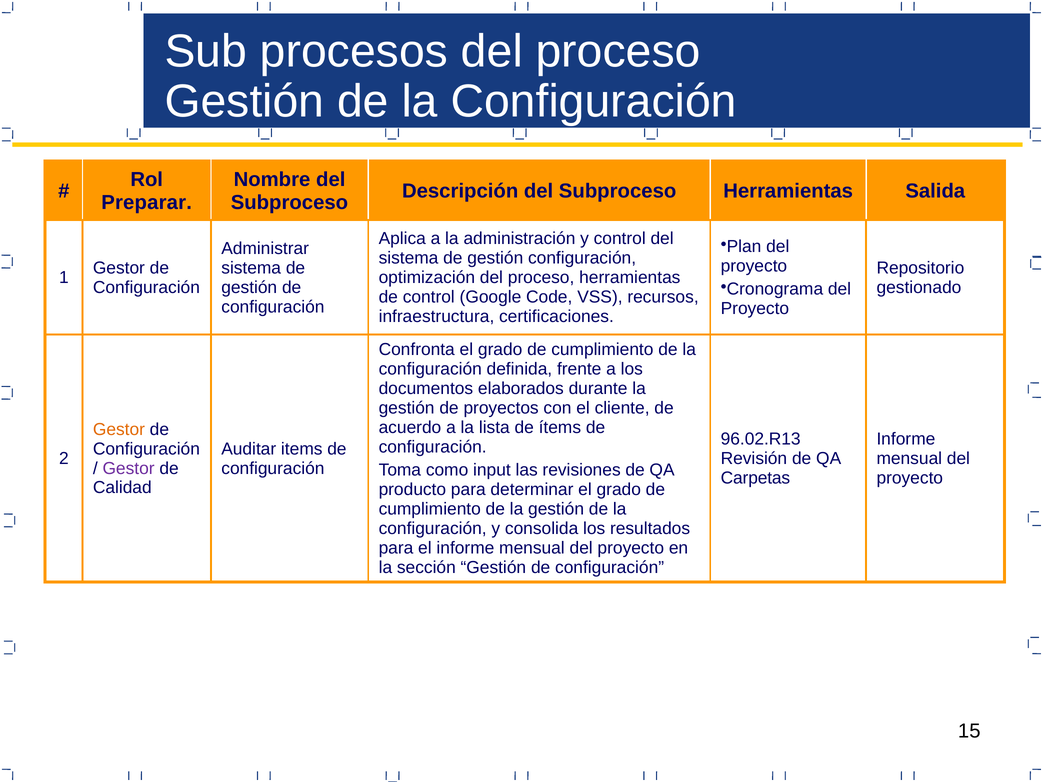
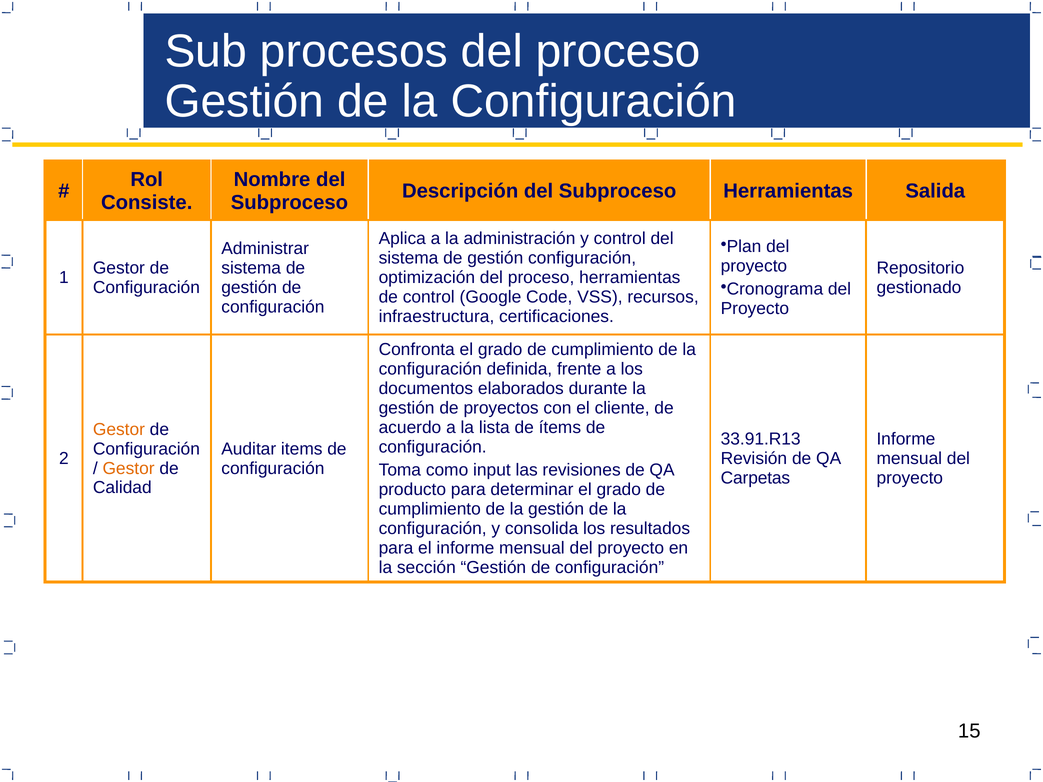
Preparar: Preparar -> Consiste
96.02.R13: 96.02.R13 -> 33.91.R13
Gestor at (129, 468) colour: purple -> orange
